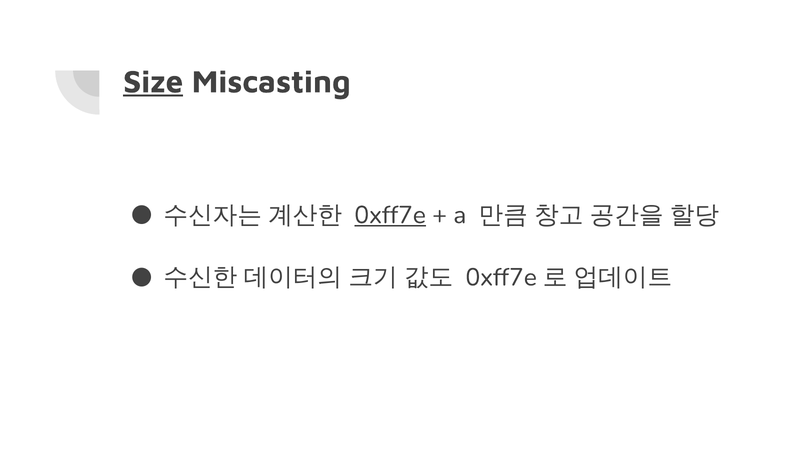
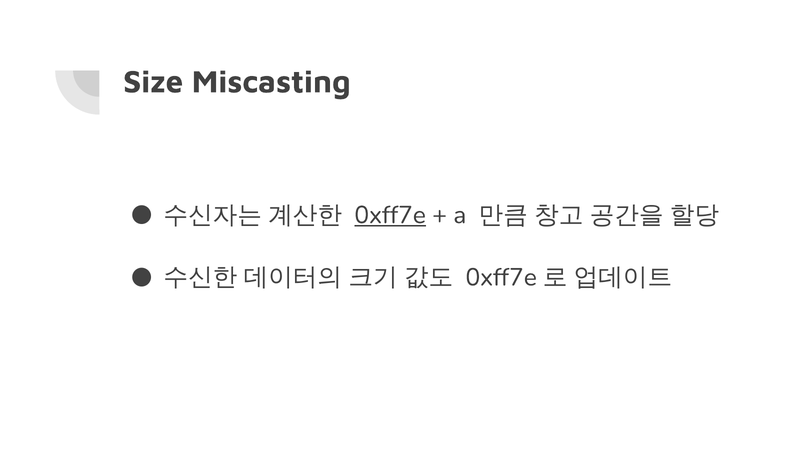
Size underline: present -> none
